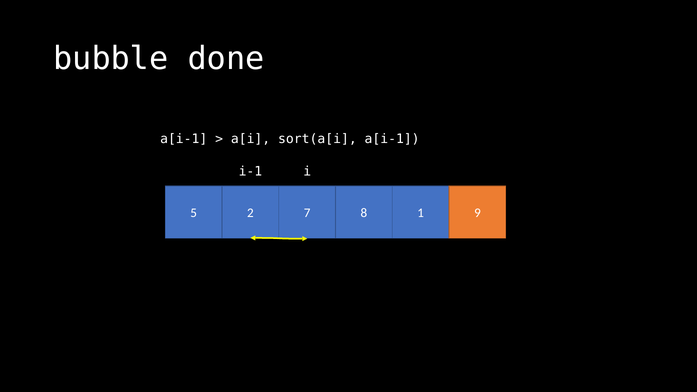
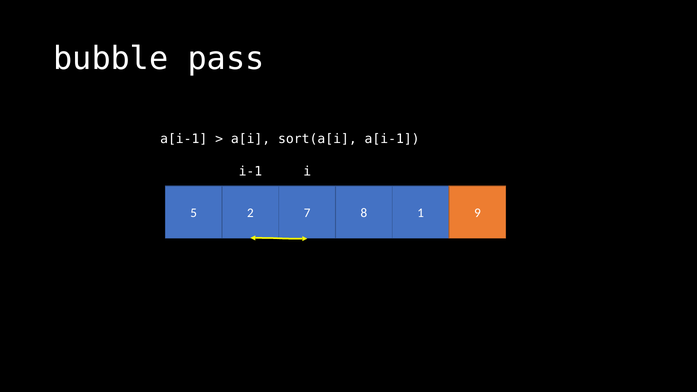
done: done -> pass
